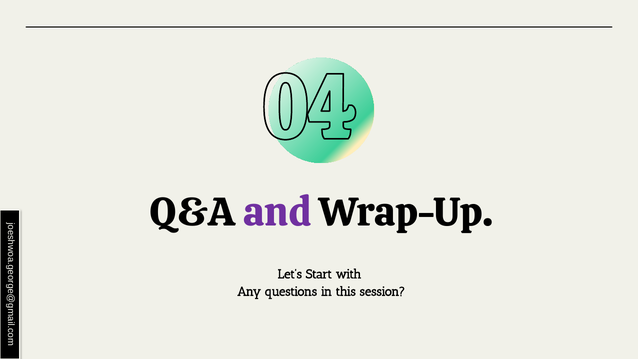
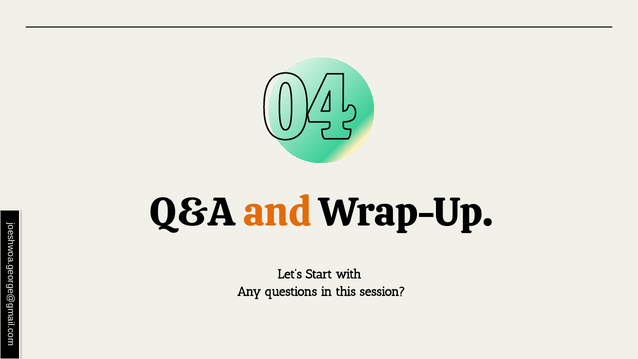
and colour: purple -> orange
